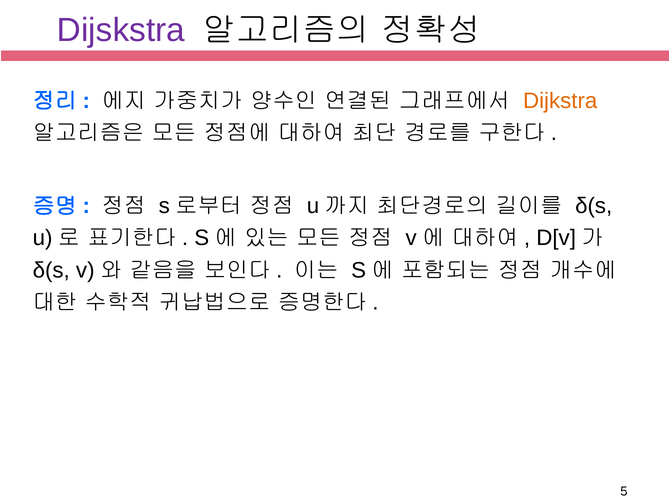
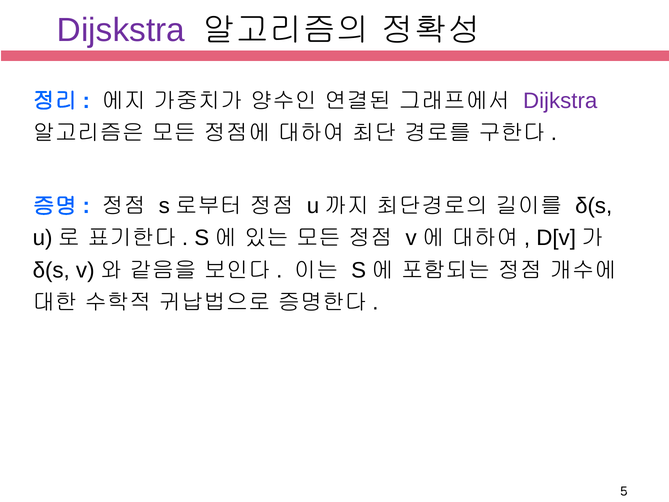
Dijkstra colour: orange -> purple
